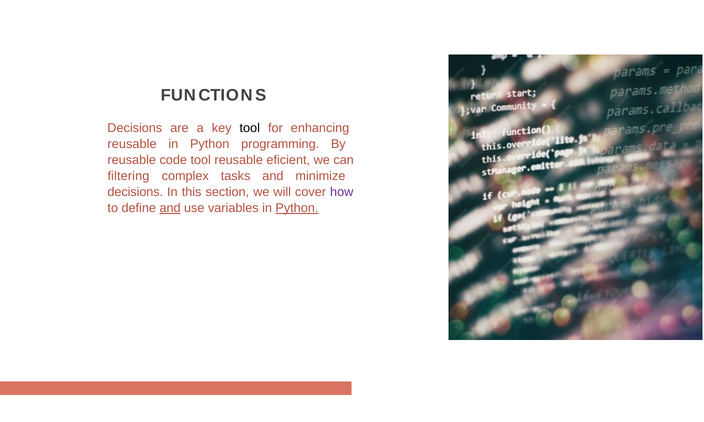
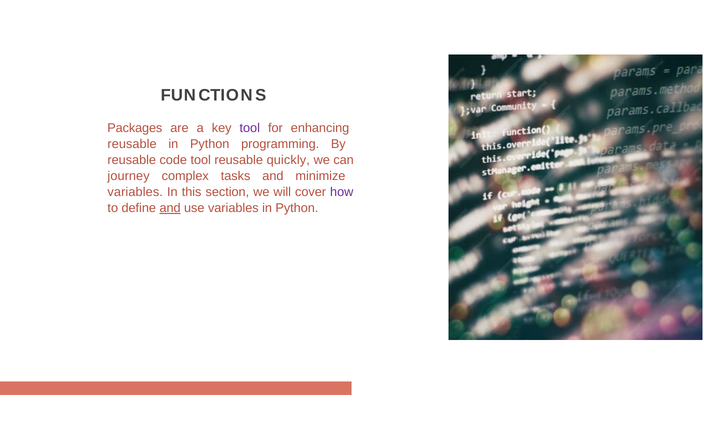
Decisions at (135, 128): Decisions -> Packages
tool at (250, 128) colour: black -> purple
eficient: eficient -> quickly
ﬁltering: ﬁltering -> journey
decisions at (135, 192): decisions -> variables
Python at (297, 208) underline: present -> none
